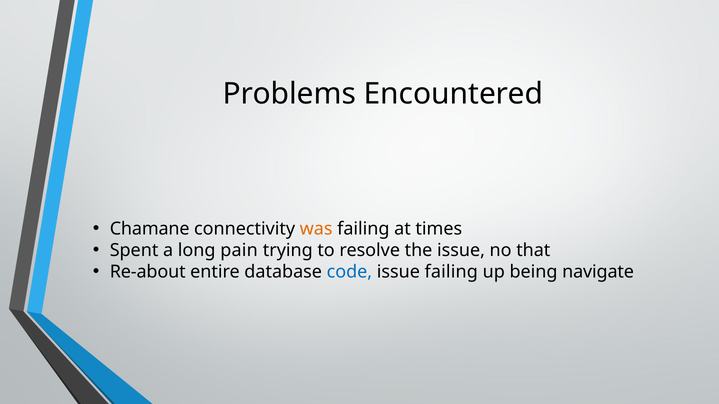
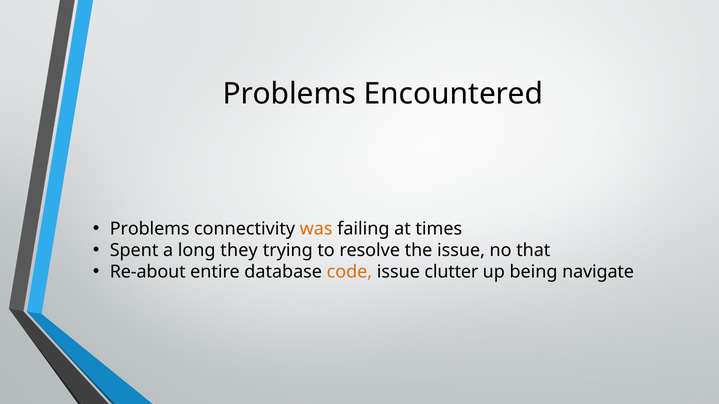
Chamane at (150, 229): Chamane -> Problems
pain: pain -> they
code colour: blue -> orange
issue failing: failing -> clutter
